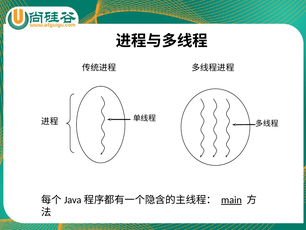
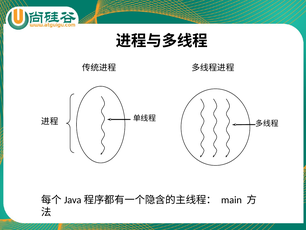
main underline: present -> none
